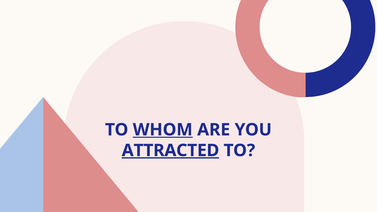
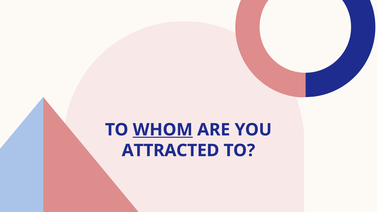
ATTRACTED underline: present -> none
